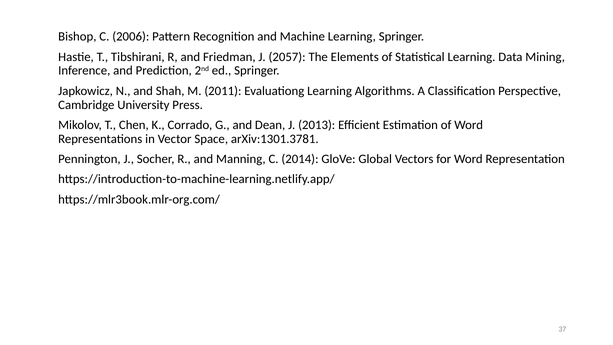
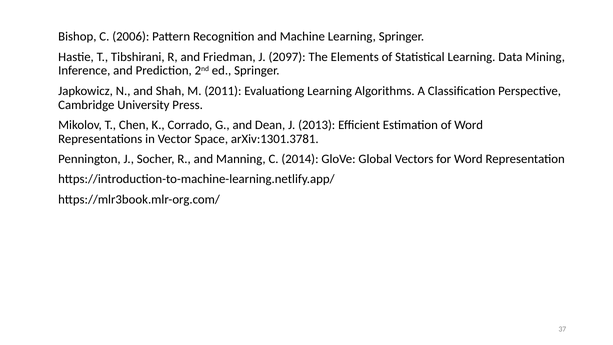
2057: 2057 -> 2097
